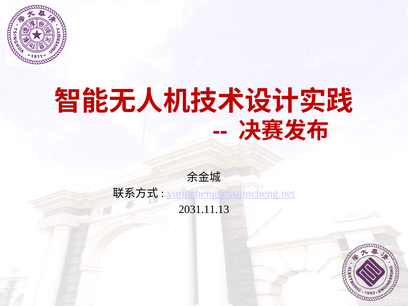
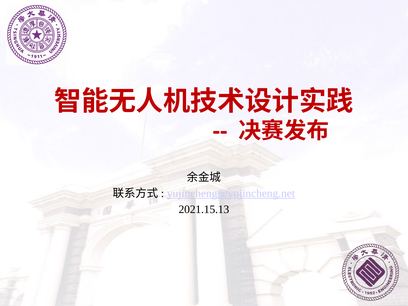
2031.11.13: 2031.11.13 -> 2021.15.13
